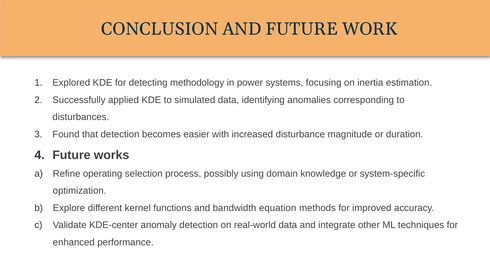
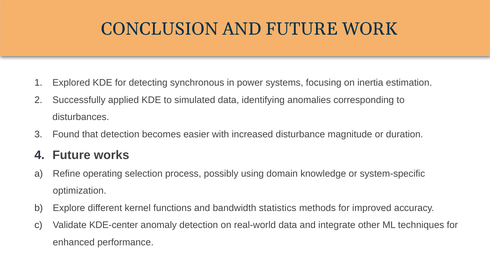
methodology: methodology -> synchronous
equation: equation -> statistics
